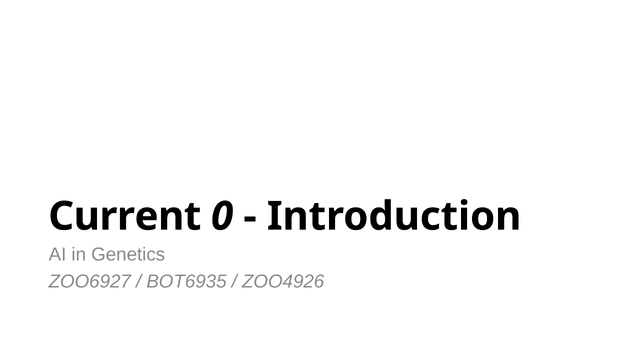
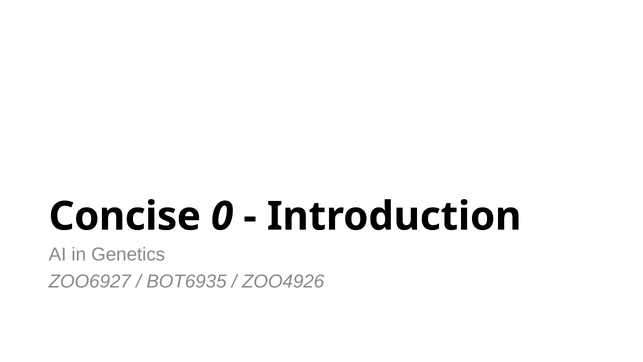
Current: Current -> Concise
